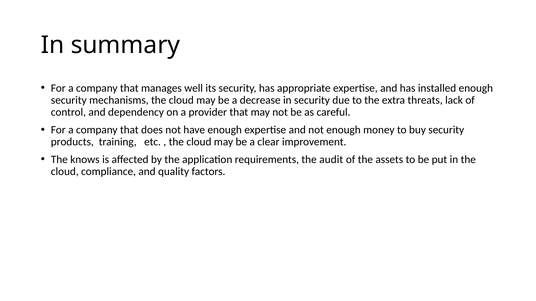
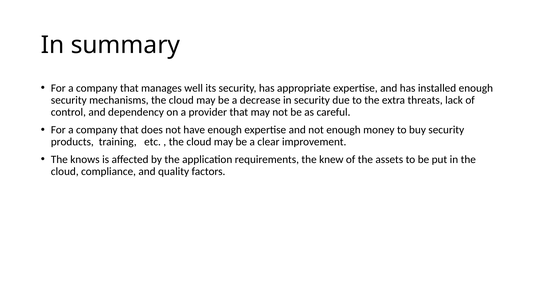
audit: audit -> knew
